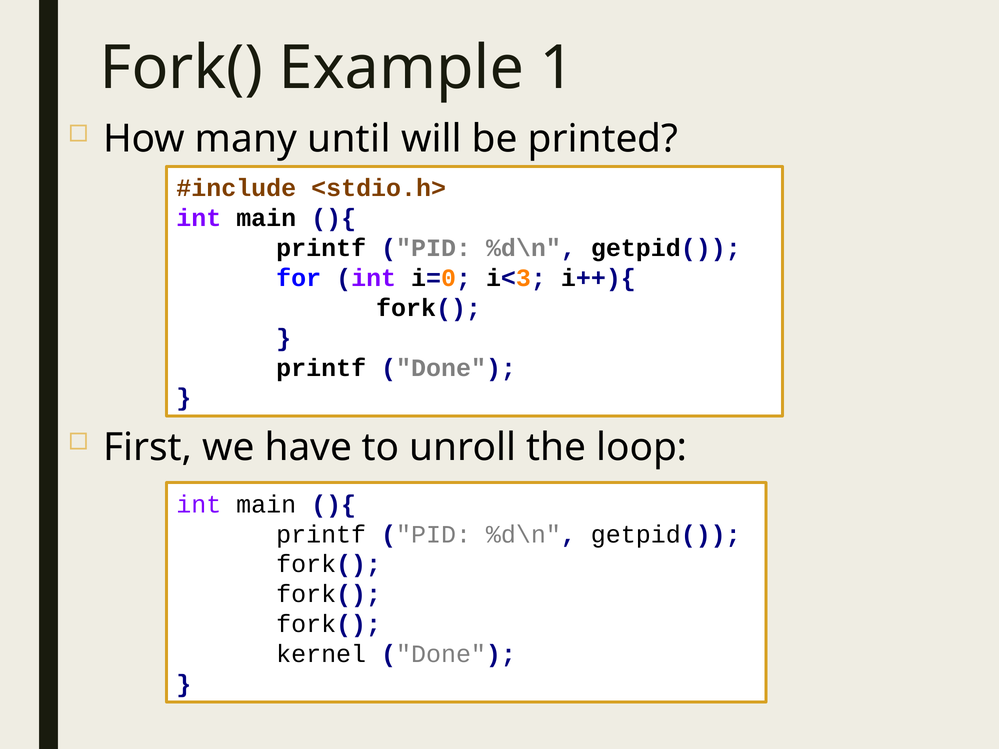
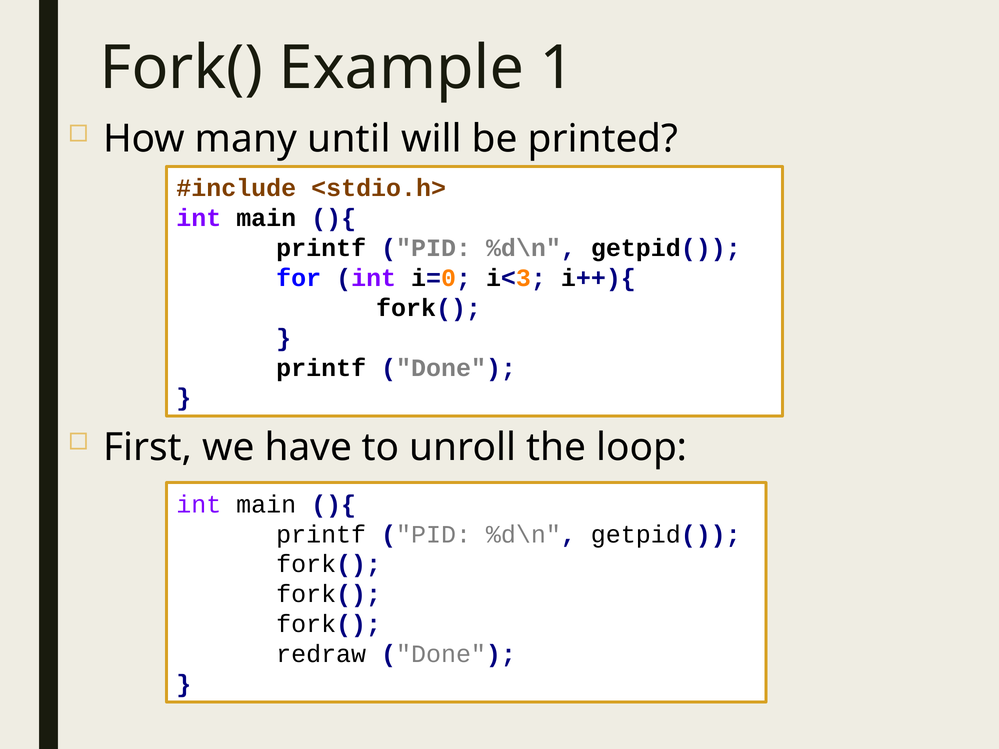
kernel: kernel -> redraw
